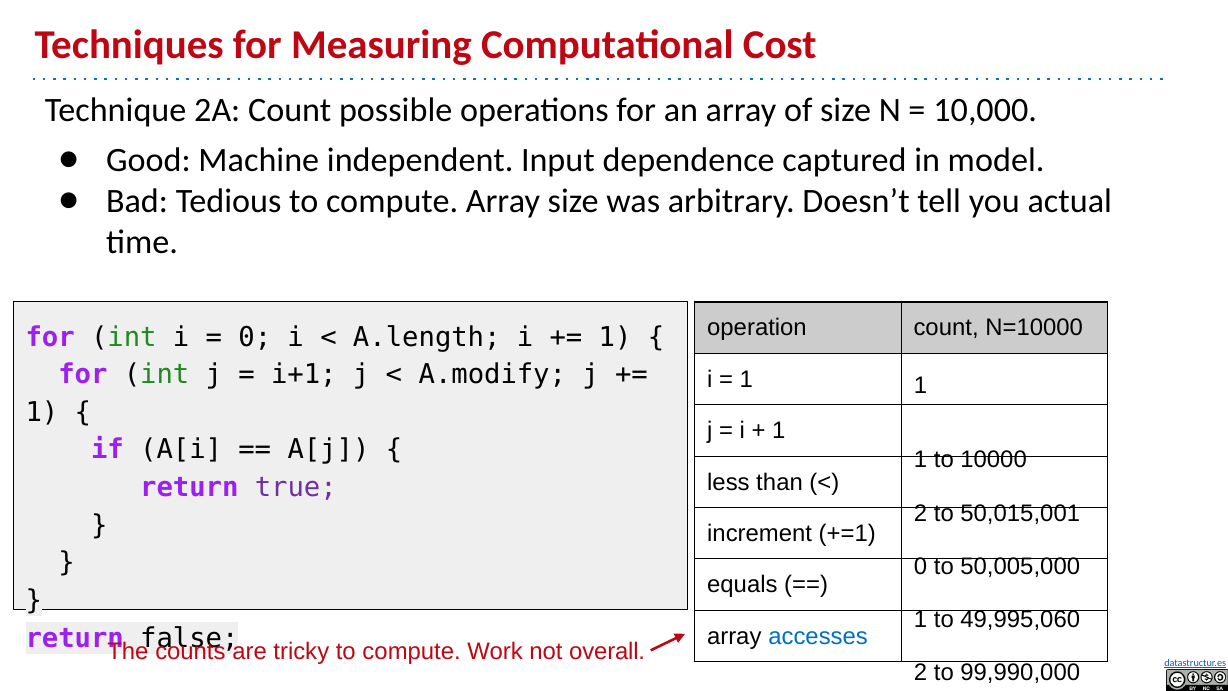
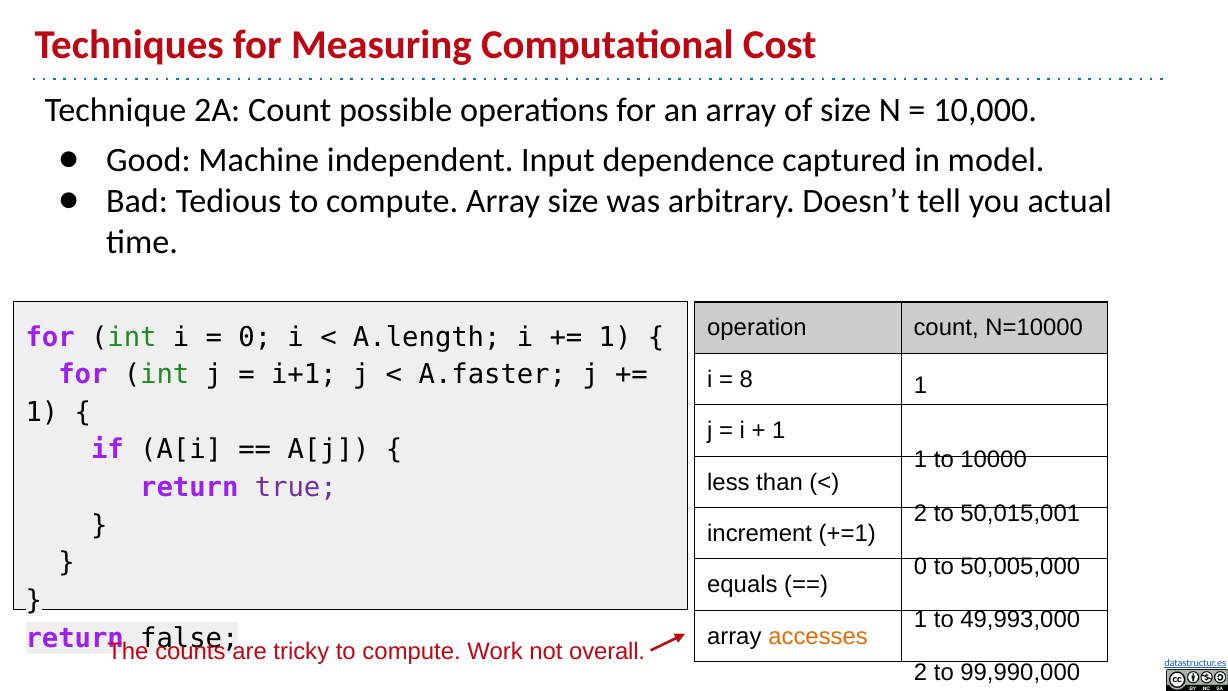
A.modify: A.modify -> A.faster
1 at (746, 379): 1 -> 8
49,995,060: 49,995,060 -> 49,993,000
accesses colour: blue -> orange
